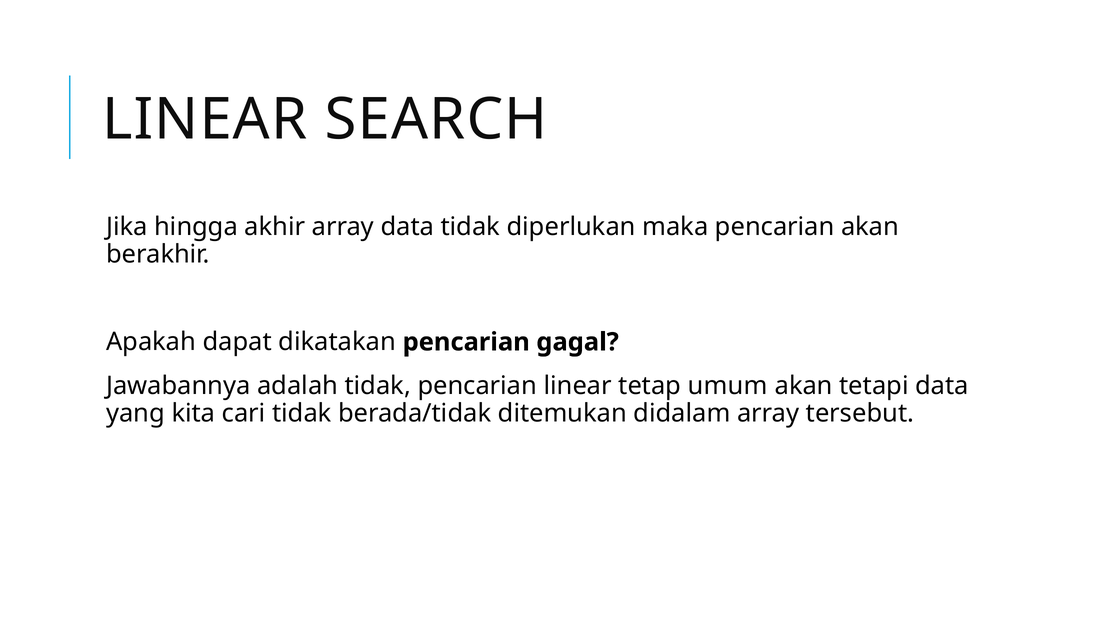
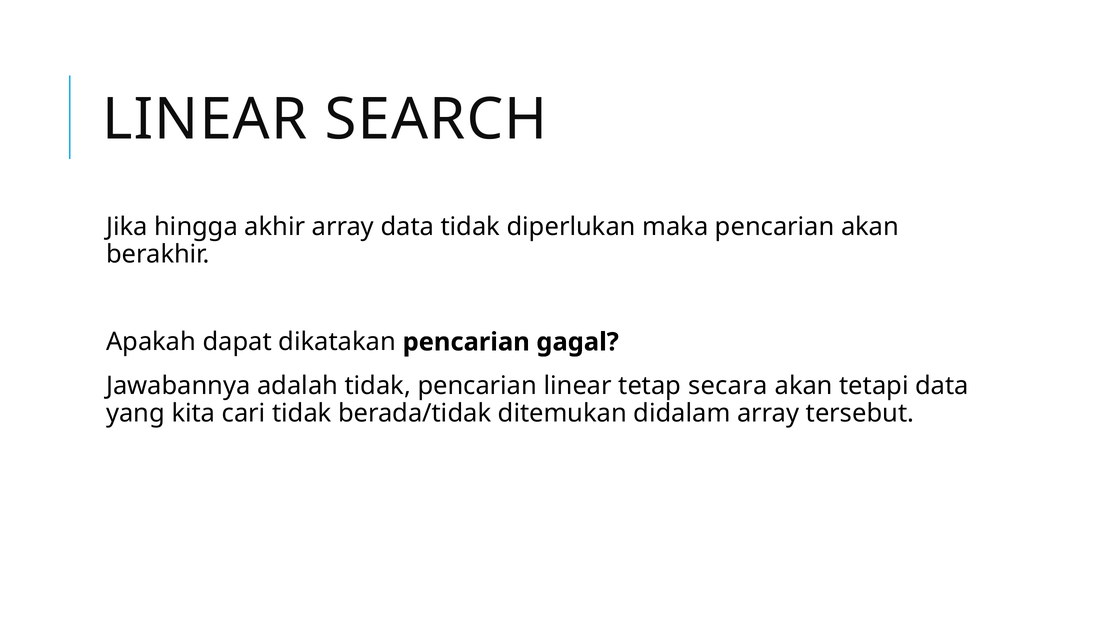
umum: umum -> secara
